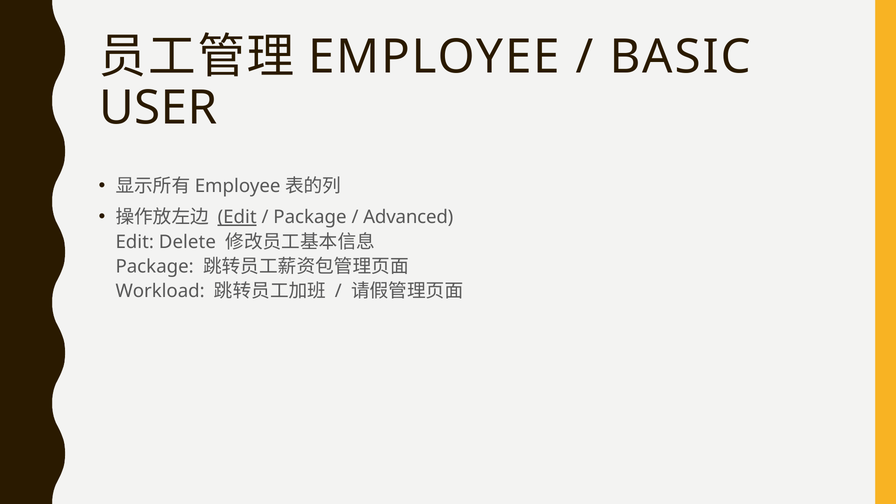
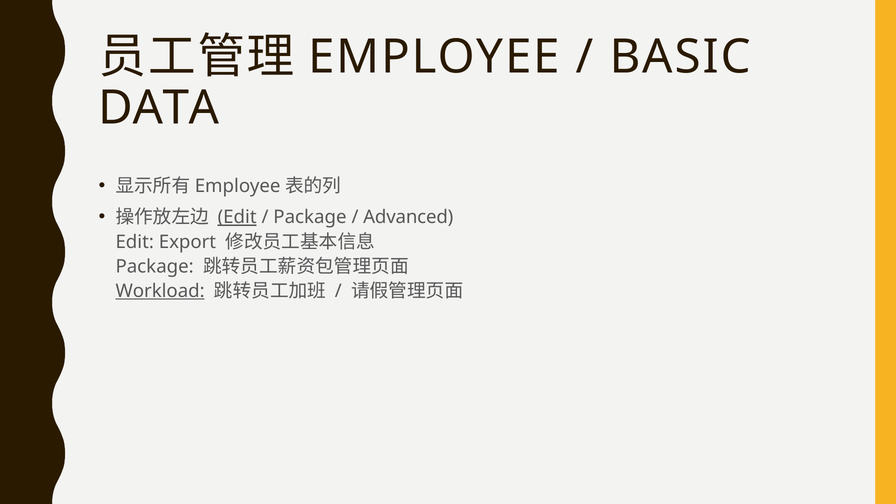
USER: USER -> DATA
Delete: Delete -> Export
Workload underline: none -> present
